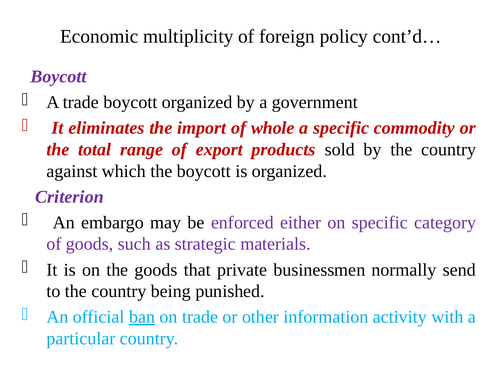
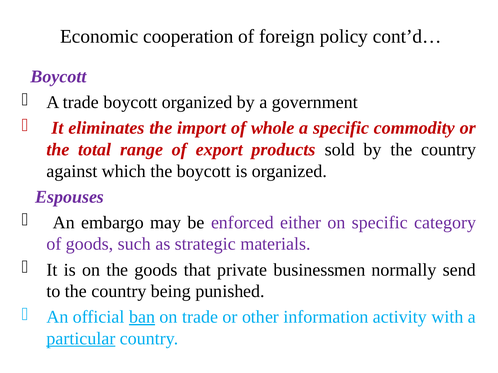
multiplicity: multiplicity -> cooperation
Criterion: Criterion -> Espouses
particular underline: none -> present
